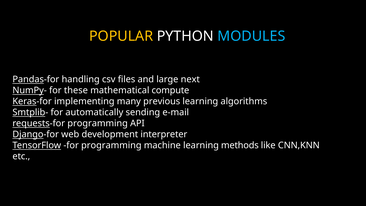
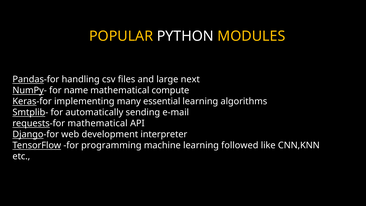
MODULES colour: light blue -> yellow
these: these -> name
previous: previous -> essential
requests-for programming: programming -> mathematical
methods: methods -> followed
